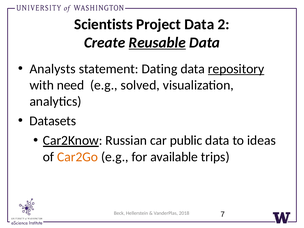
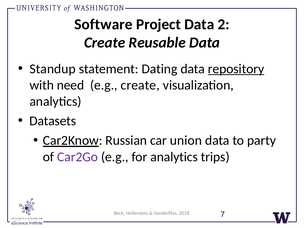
Scientists: Scientists -> Software
Reusable underline: present -> none
Analysts: Analysts -> Standup
e.g solved: solved -> create
public: public -> union
ideas: ideas -> party
Car2Go colour: orange -> purple
for available: available -> analytics
